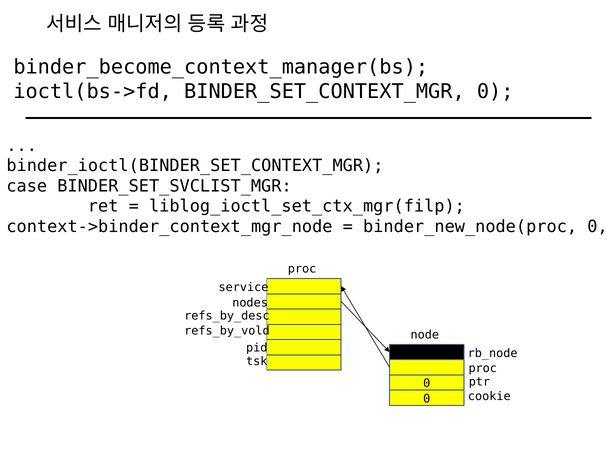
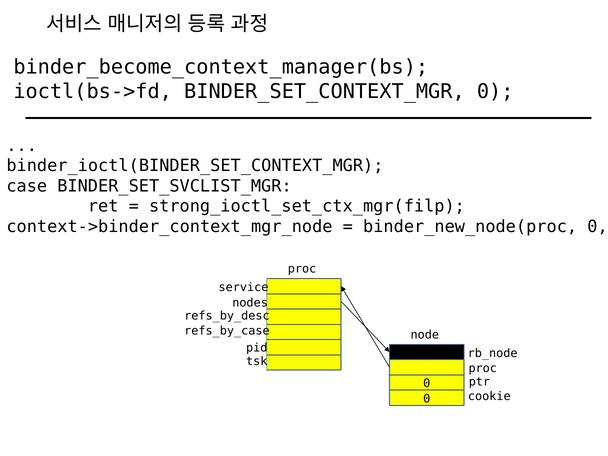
liblog_ioctl_set_ctx_mgr(filp: liblog_ioctl_set_ctx_mgr(filp -> strong_ioctl_set_ctx_mgr(filp
refs_by_vold: refs_by_vold -> refs_by_case
